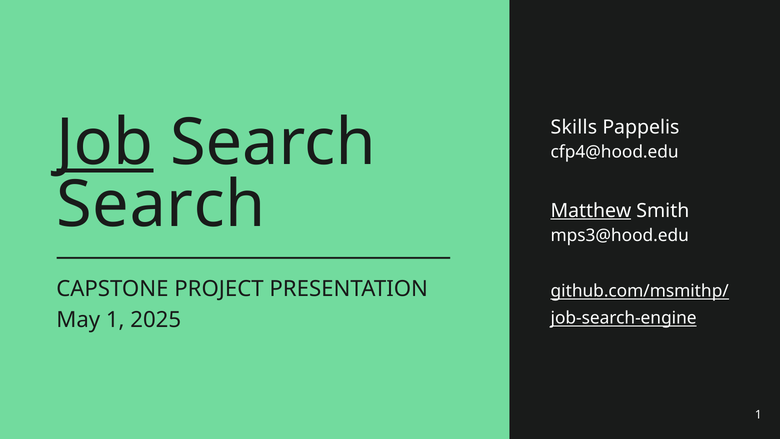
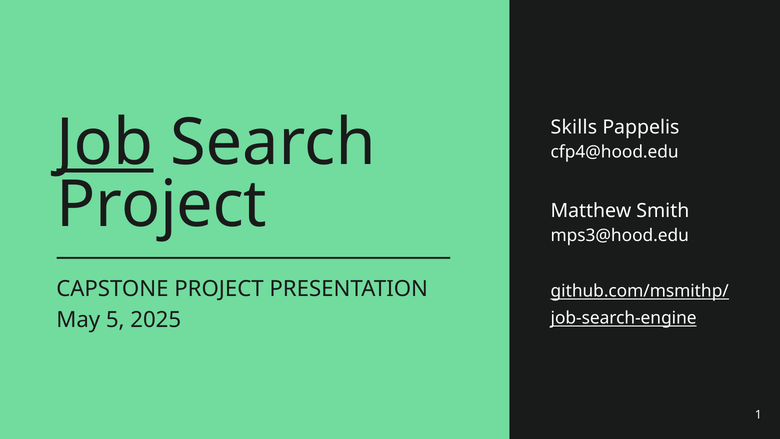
Search at (161, 205): Search -> Project
Matthew underline: present -> none
May 1: 1 -> 5
